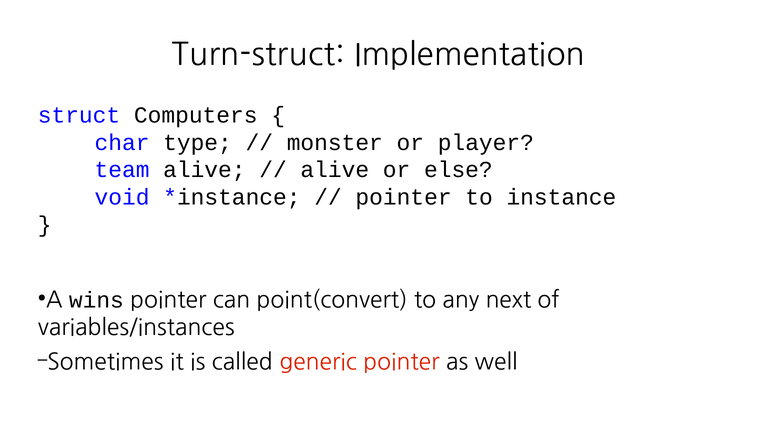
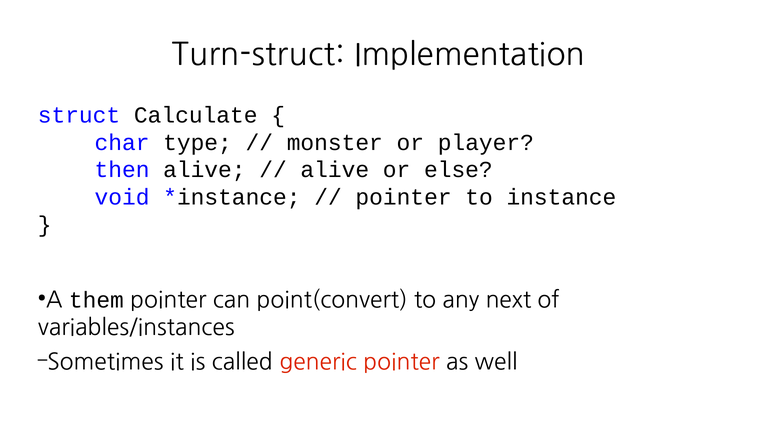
Computers: Computers -> Calculate
team: team -> then
wins: wins -> them
